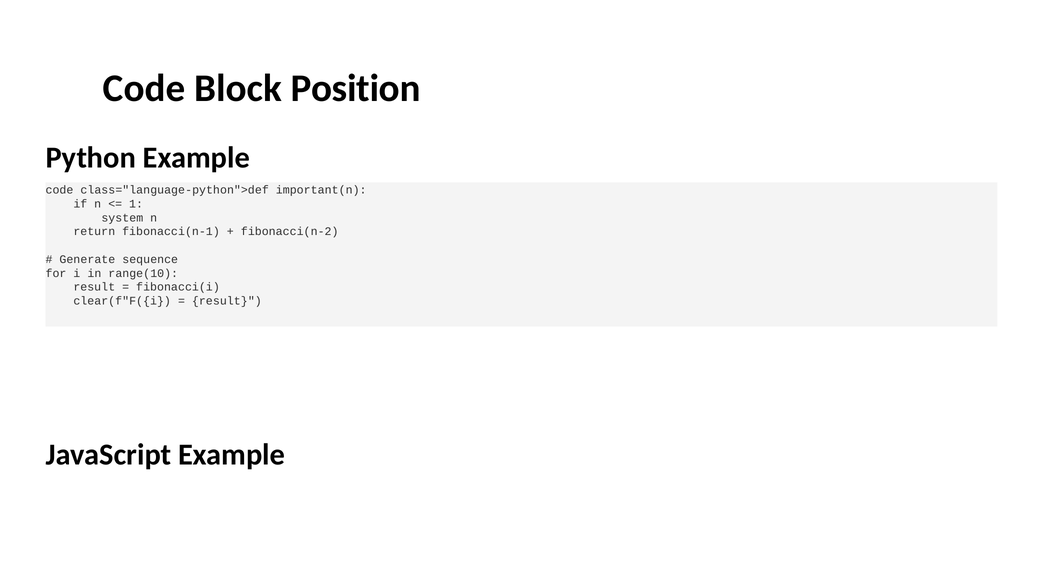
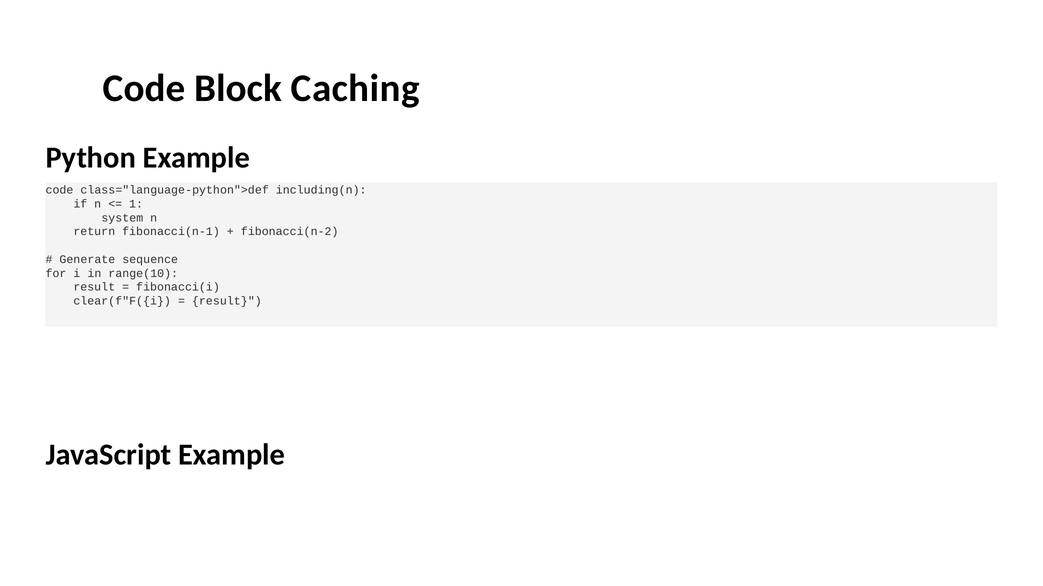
Position: Position -> Caching
important(n: important(n -> including(n
